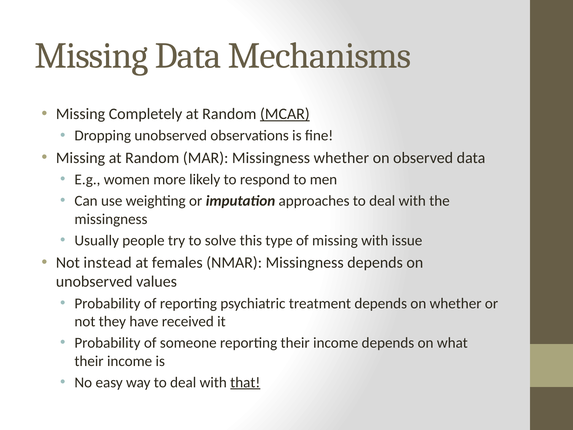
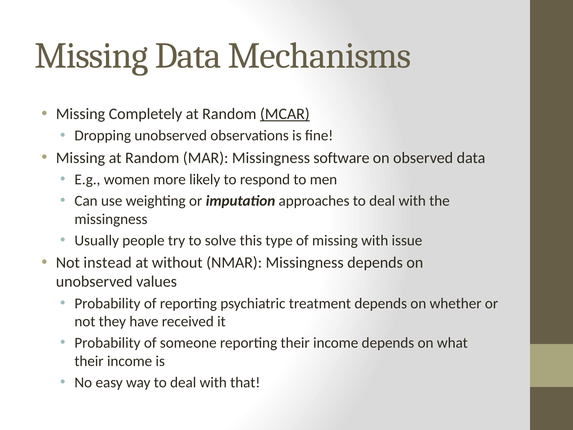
Missingness whether: whether -> software
females: females -> without
that underline: present -> none
